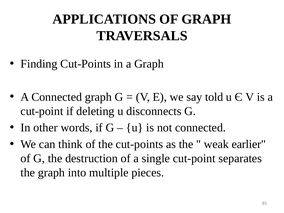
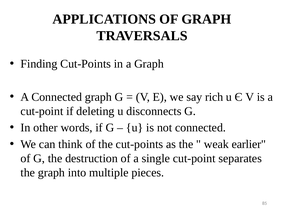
told: told -> rich
